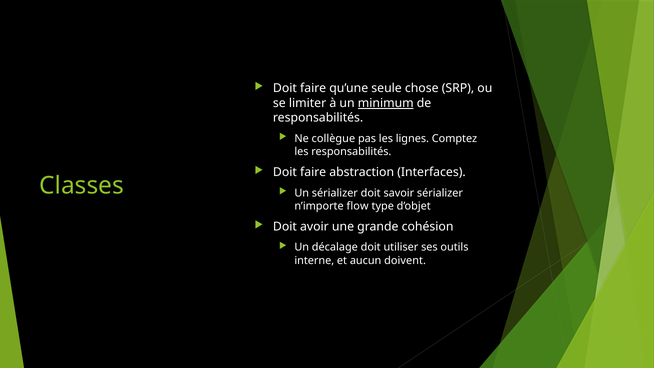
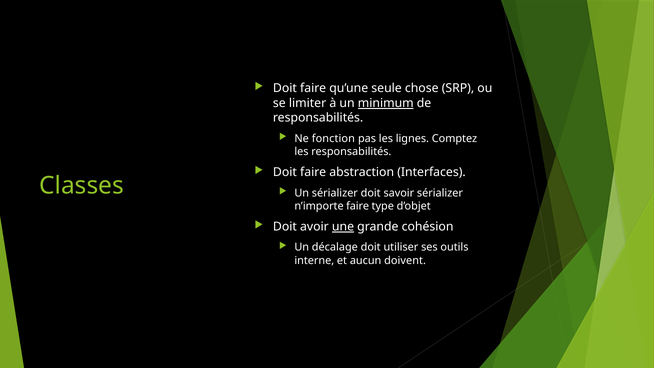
collègue: collègue -> fonction
n’importe flow: flow -> faire
une underline: none -> present
